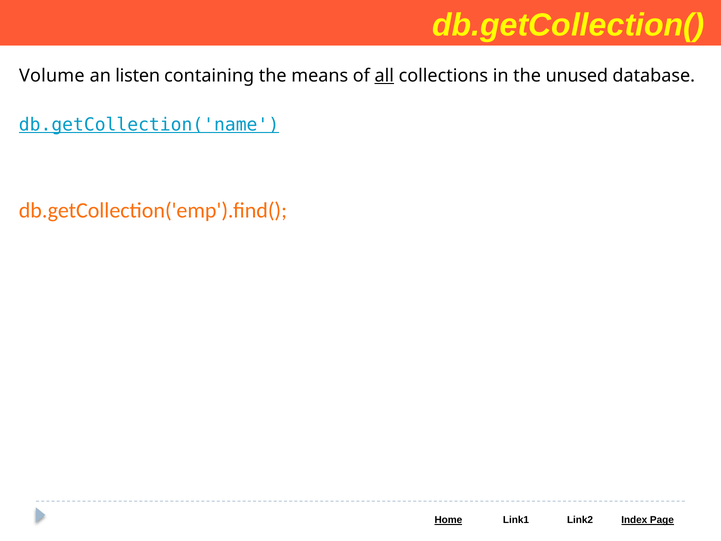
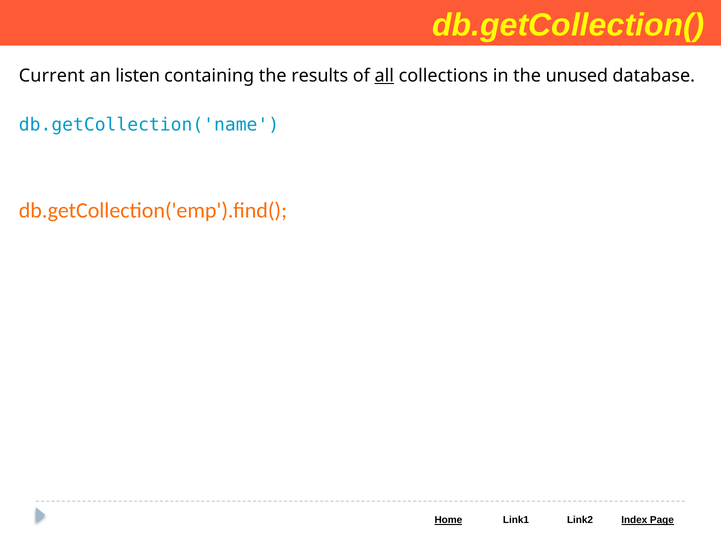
Volume: Volume -> Current
means: means -> results
db.getCollection('name underline: present -> none
